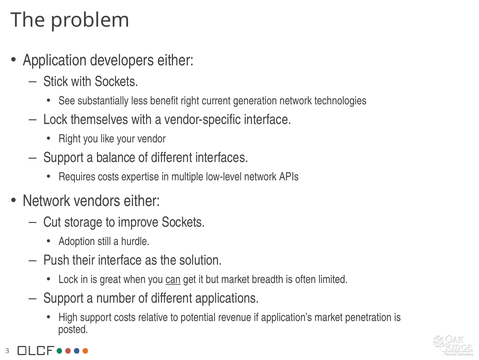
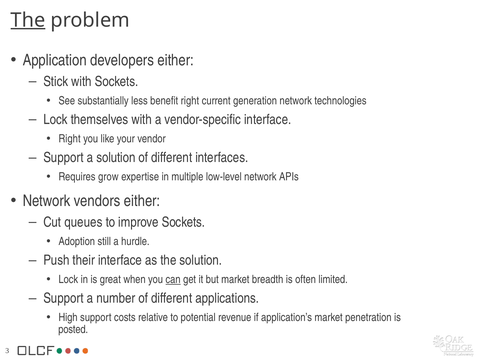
The at (28, 20) underline: none -> present
a balance: balance -> solution
Requires costs: costs -> grow
storage: storage -> queues
